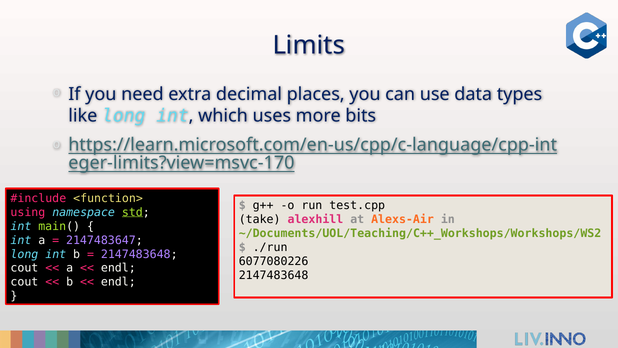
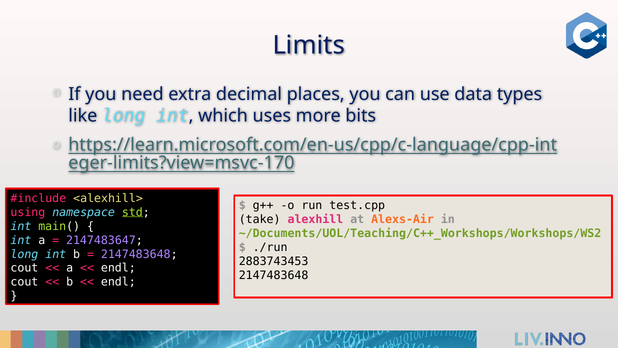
<function>: <function> -> <alexhill>
6077080226: 6077080226 -> 2883743453
